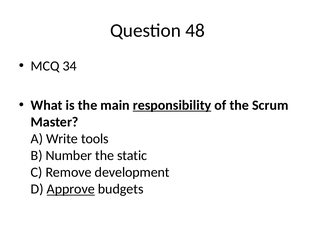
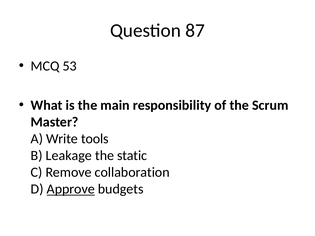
48: 48 -> 87
34: 34 -> 53
responsibility underline: present -> none
Number: Number -> Leakage
development: development -> collaboration
